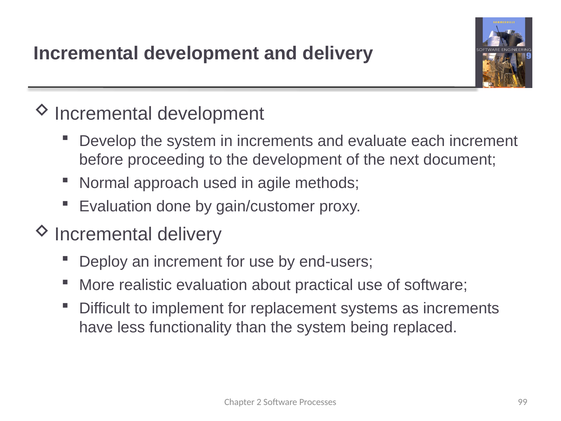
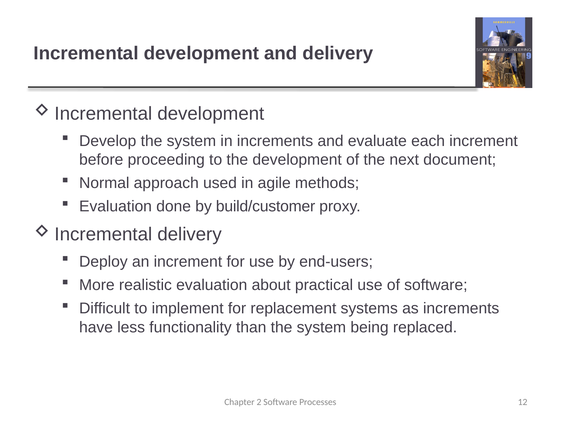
gain/customer: gain/customer -> build/customer
99: 99 -> 12
